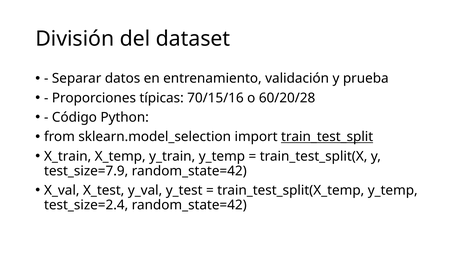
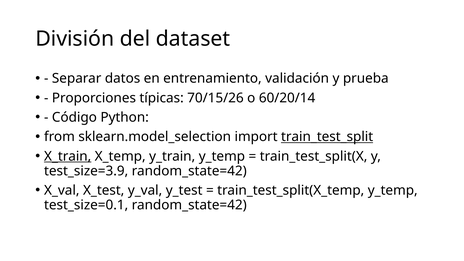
70/15/16: 70/15/16 -> 70/15/26
60/20/28: 60/20/28 -> 60/20/14
X_train underline: none -> present
test_size=7.9: test_size=7.9 -> test_size=3.9
test_size=2.4: test_size=2.4 -> test_size=0.1
